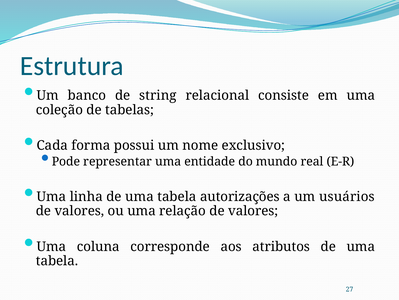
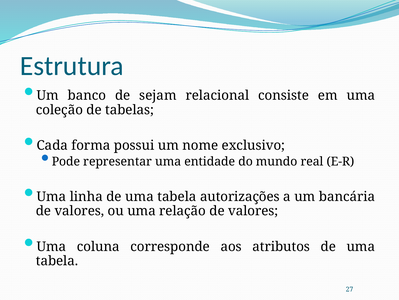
string: string -> sejam
usuários: usuários -> bancária
